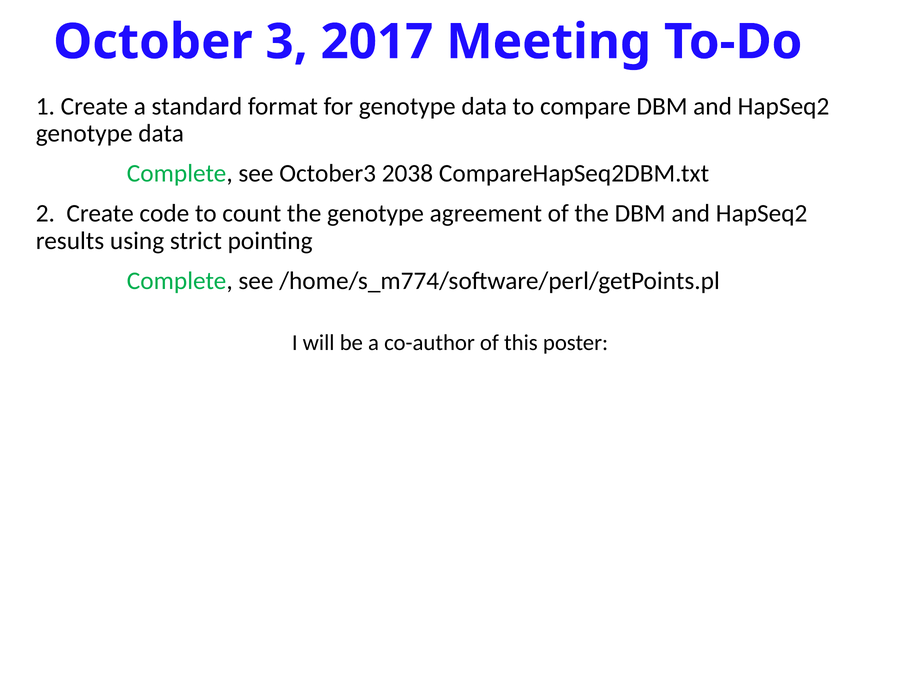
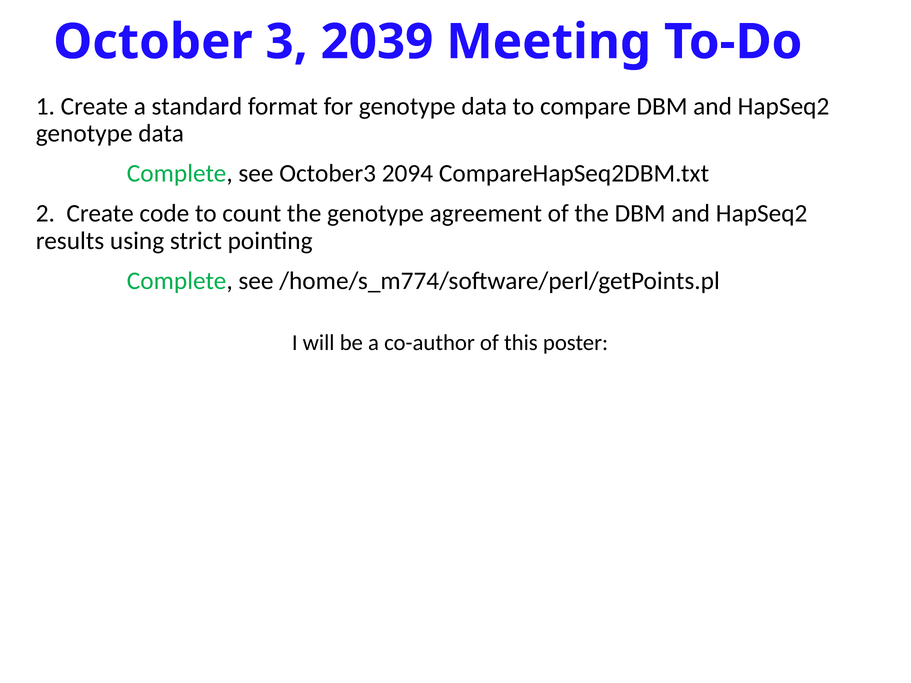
2017: 2017 -> 2039
2038: 2038 -> 2094
